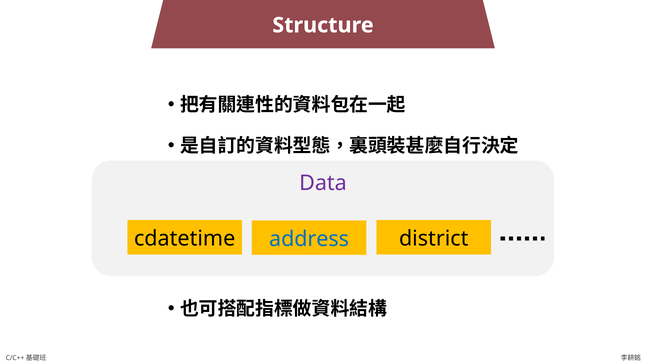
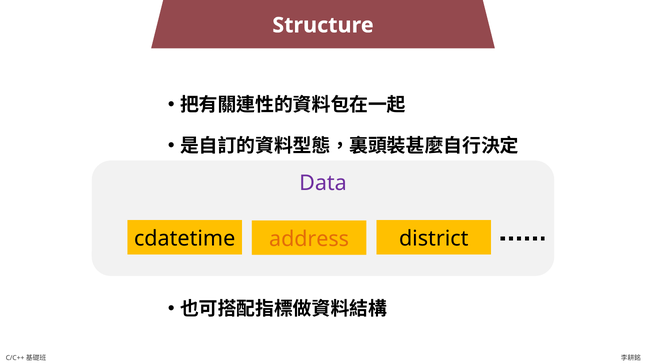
address colour: blue -> orange
